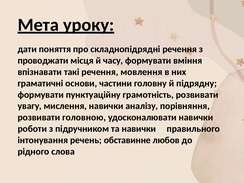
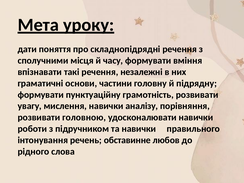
проводжати: проводжати -> сполучними
мовлення: мовлення -> незалежні
